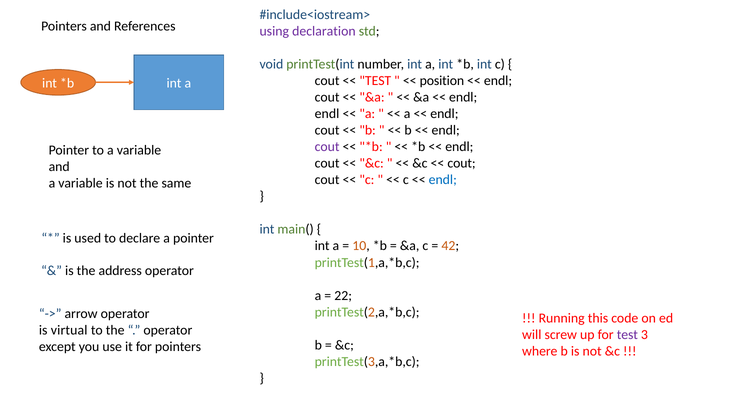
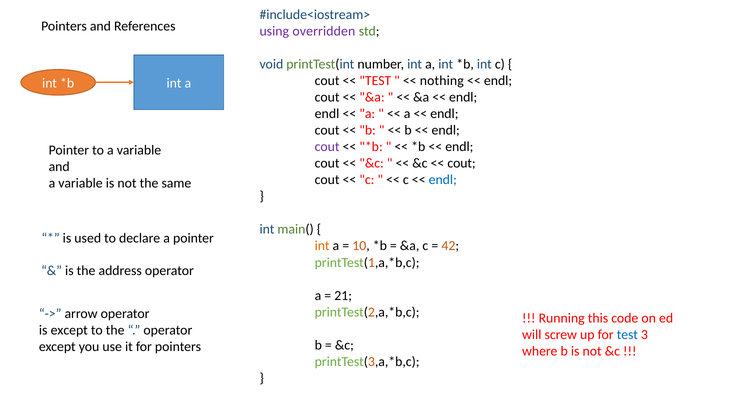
declaration: declaration -> overridden
position: position -> nothing
int at (322, 246) colour: black -> orange
22: 22 -> 21
is virtual: virtual -> except
test at (627, 335) colour: purple -> blue
